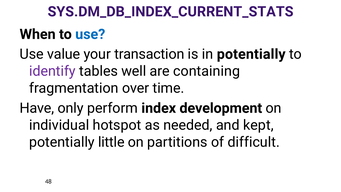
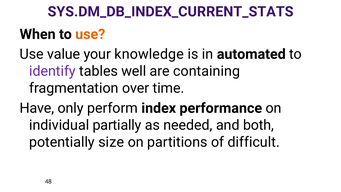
use at (90, 34) colour: blue -> orange
transaction: transaction -> knowledge
in potentially: potentially -> automated
development: development -> performance
hotspot: hotspot -> partially
kept: kept -> both
little: little -> size
